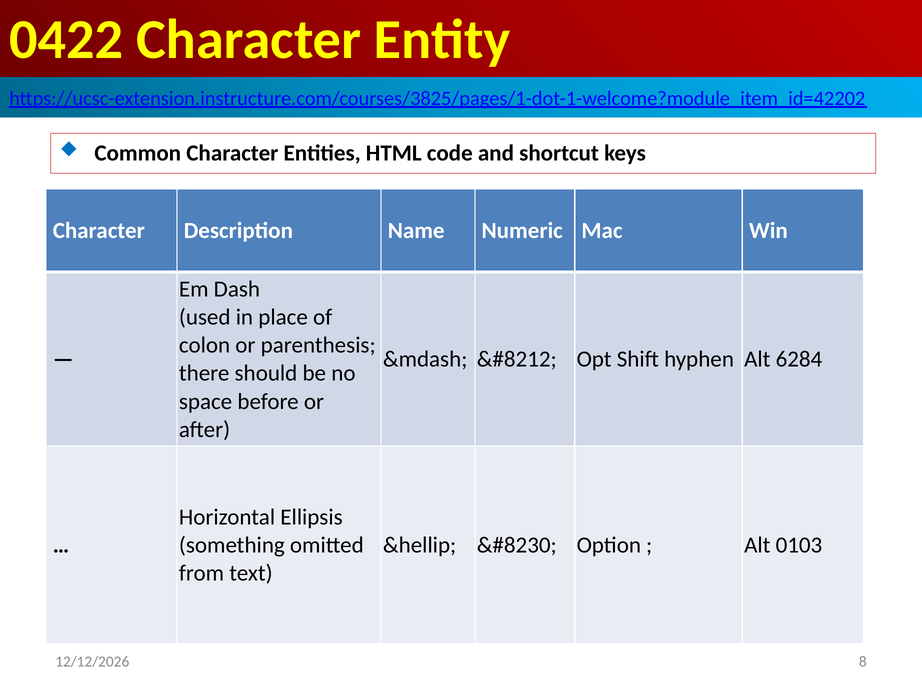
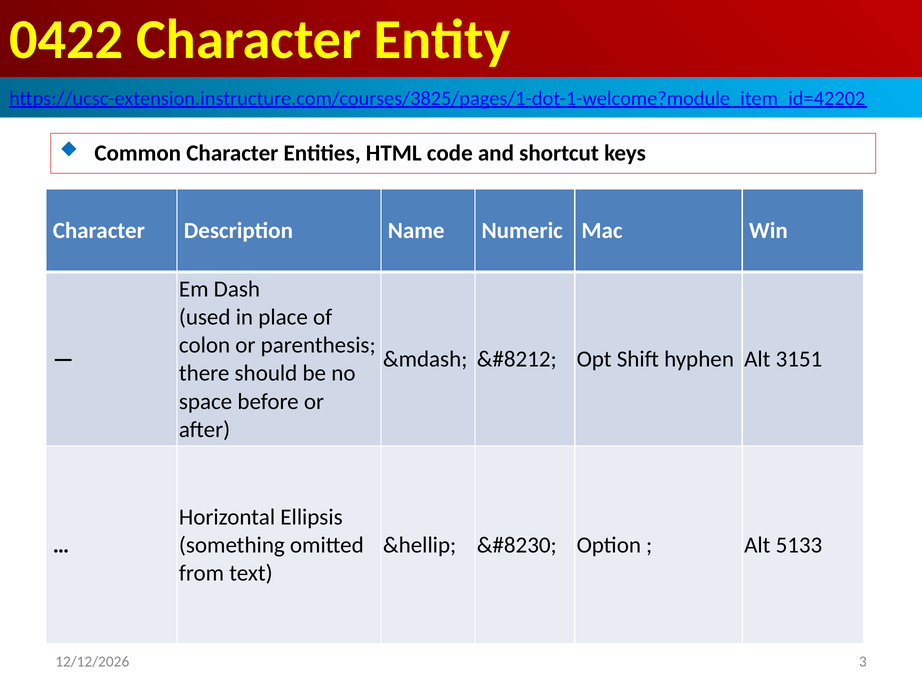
6284: 6284 -> 3151
0103: 0103 -> 5133
8: 8 -> 3
